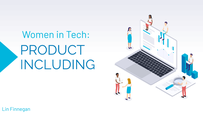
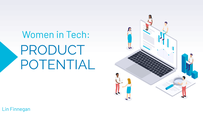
INCLUDING: INCLUDING -> POTENTIAL
